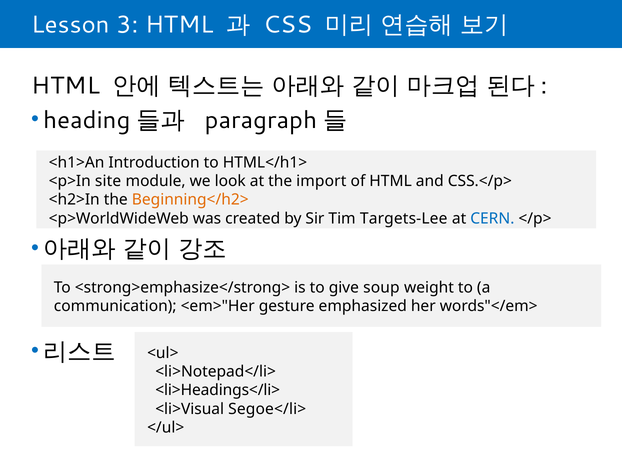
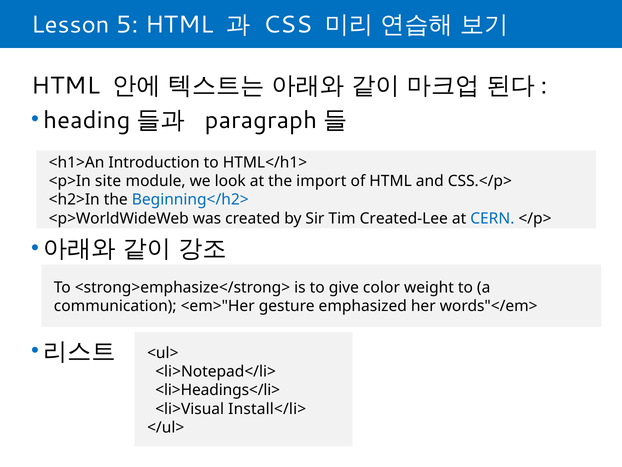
3: 3 -> 5
Beginning</h2> colour: orange -> blue
Targets-Lee: Targets-Lee -> Created-Lee
soup: soup -> color
Segoe</li>: Segoe</li> -> Install</li>
